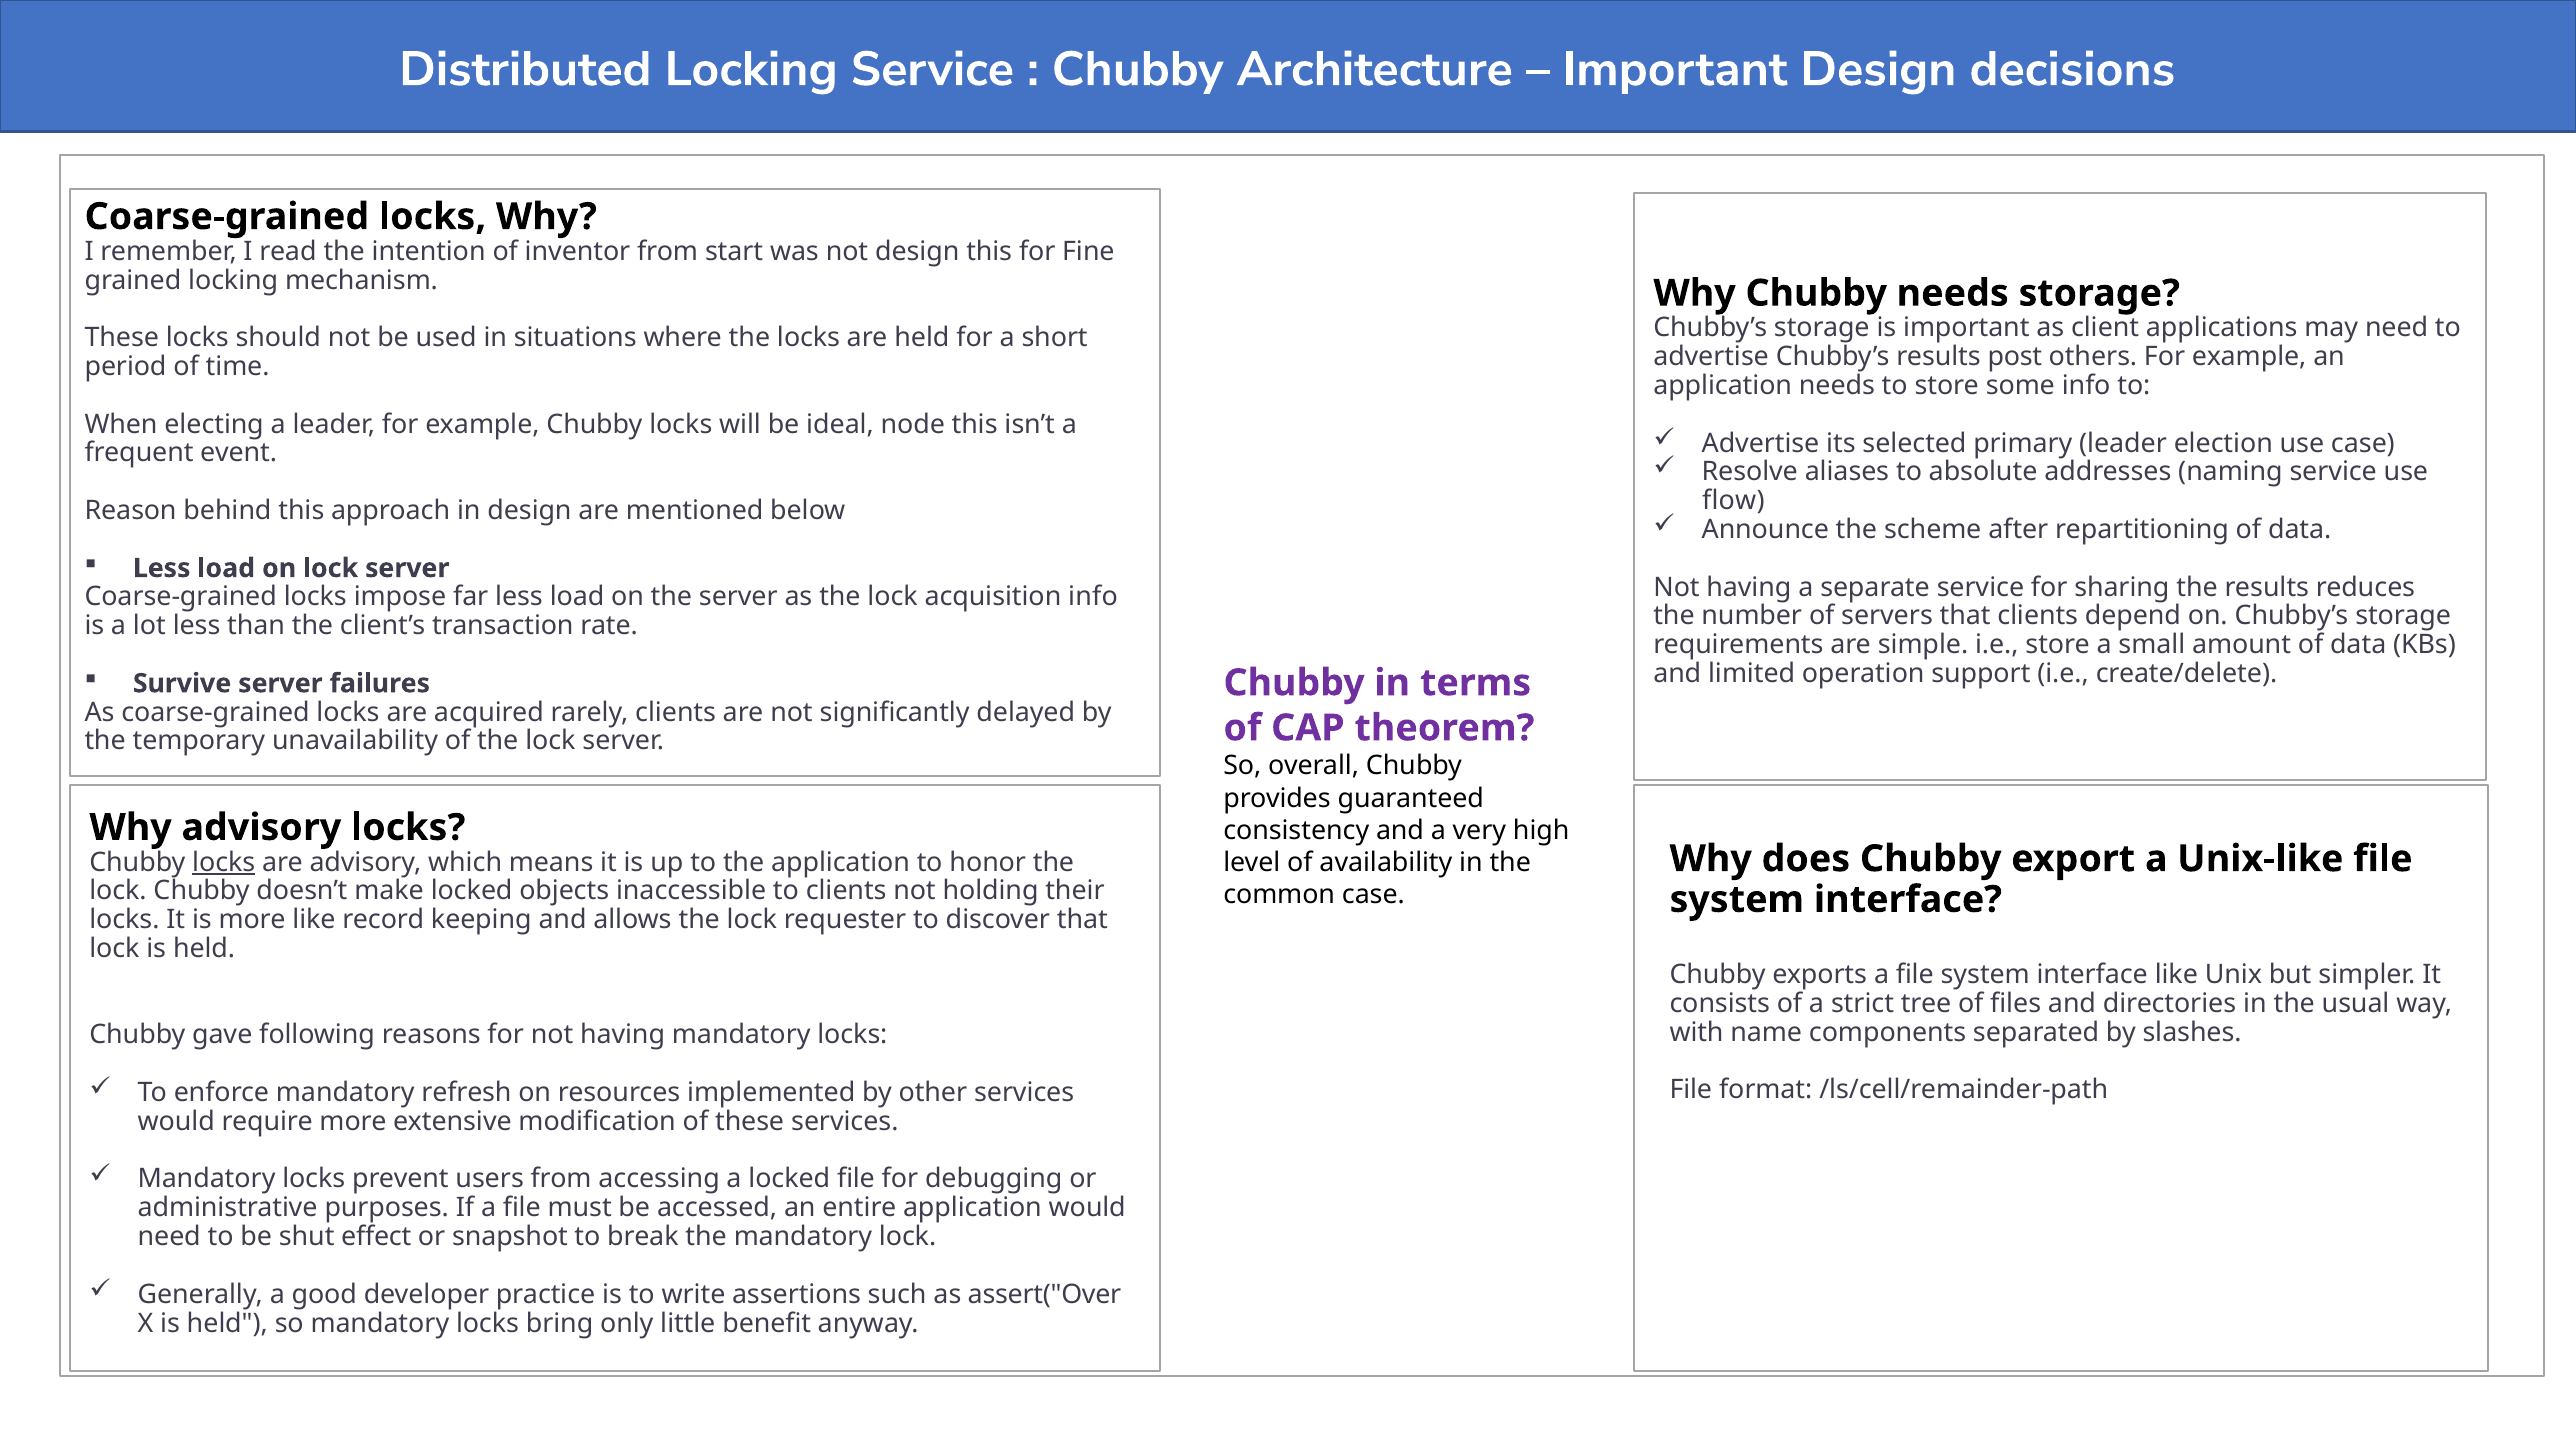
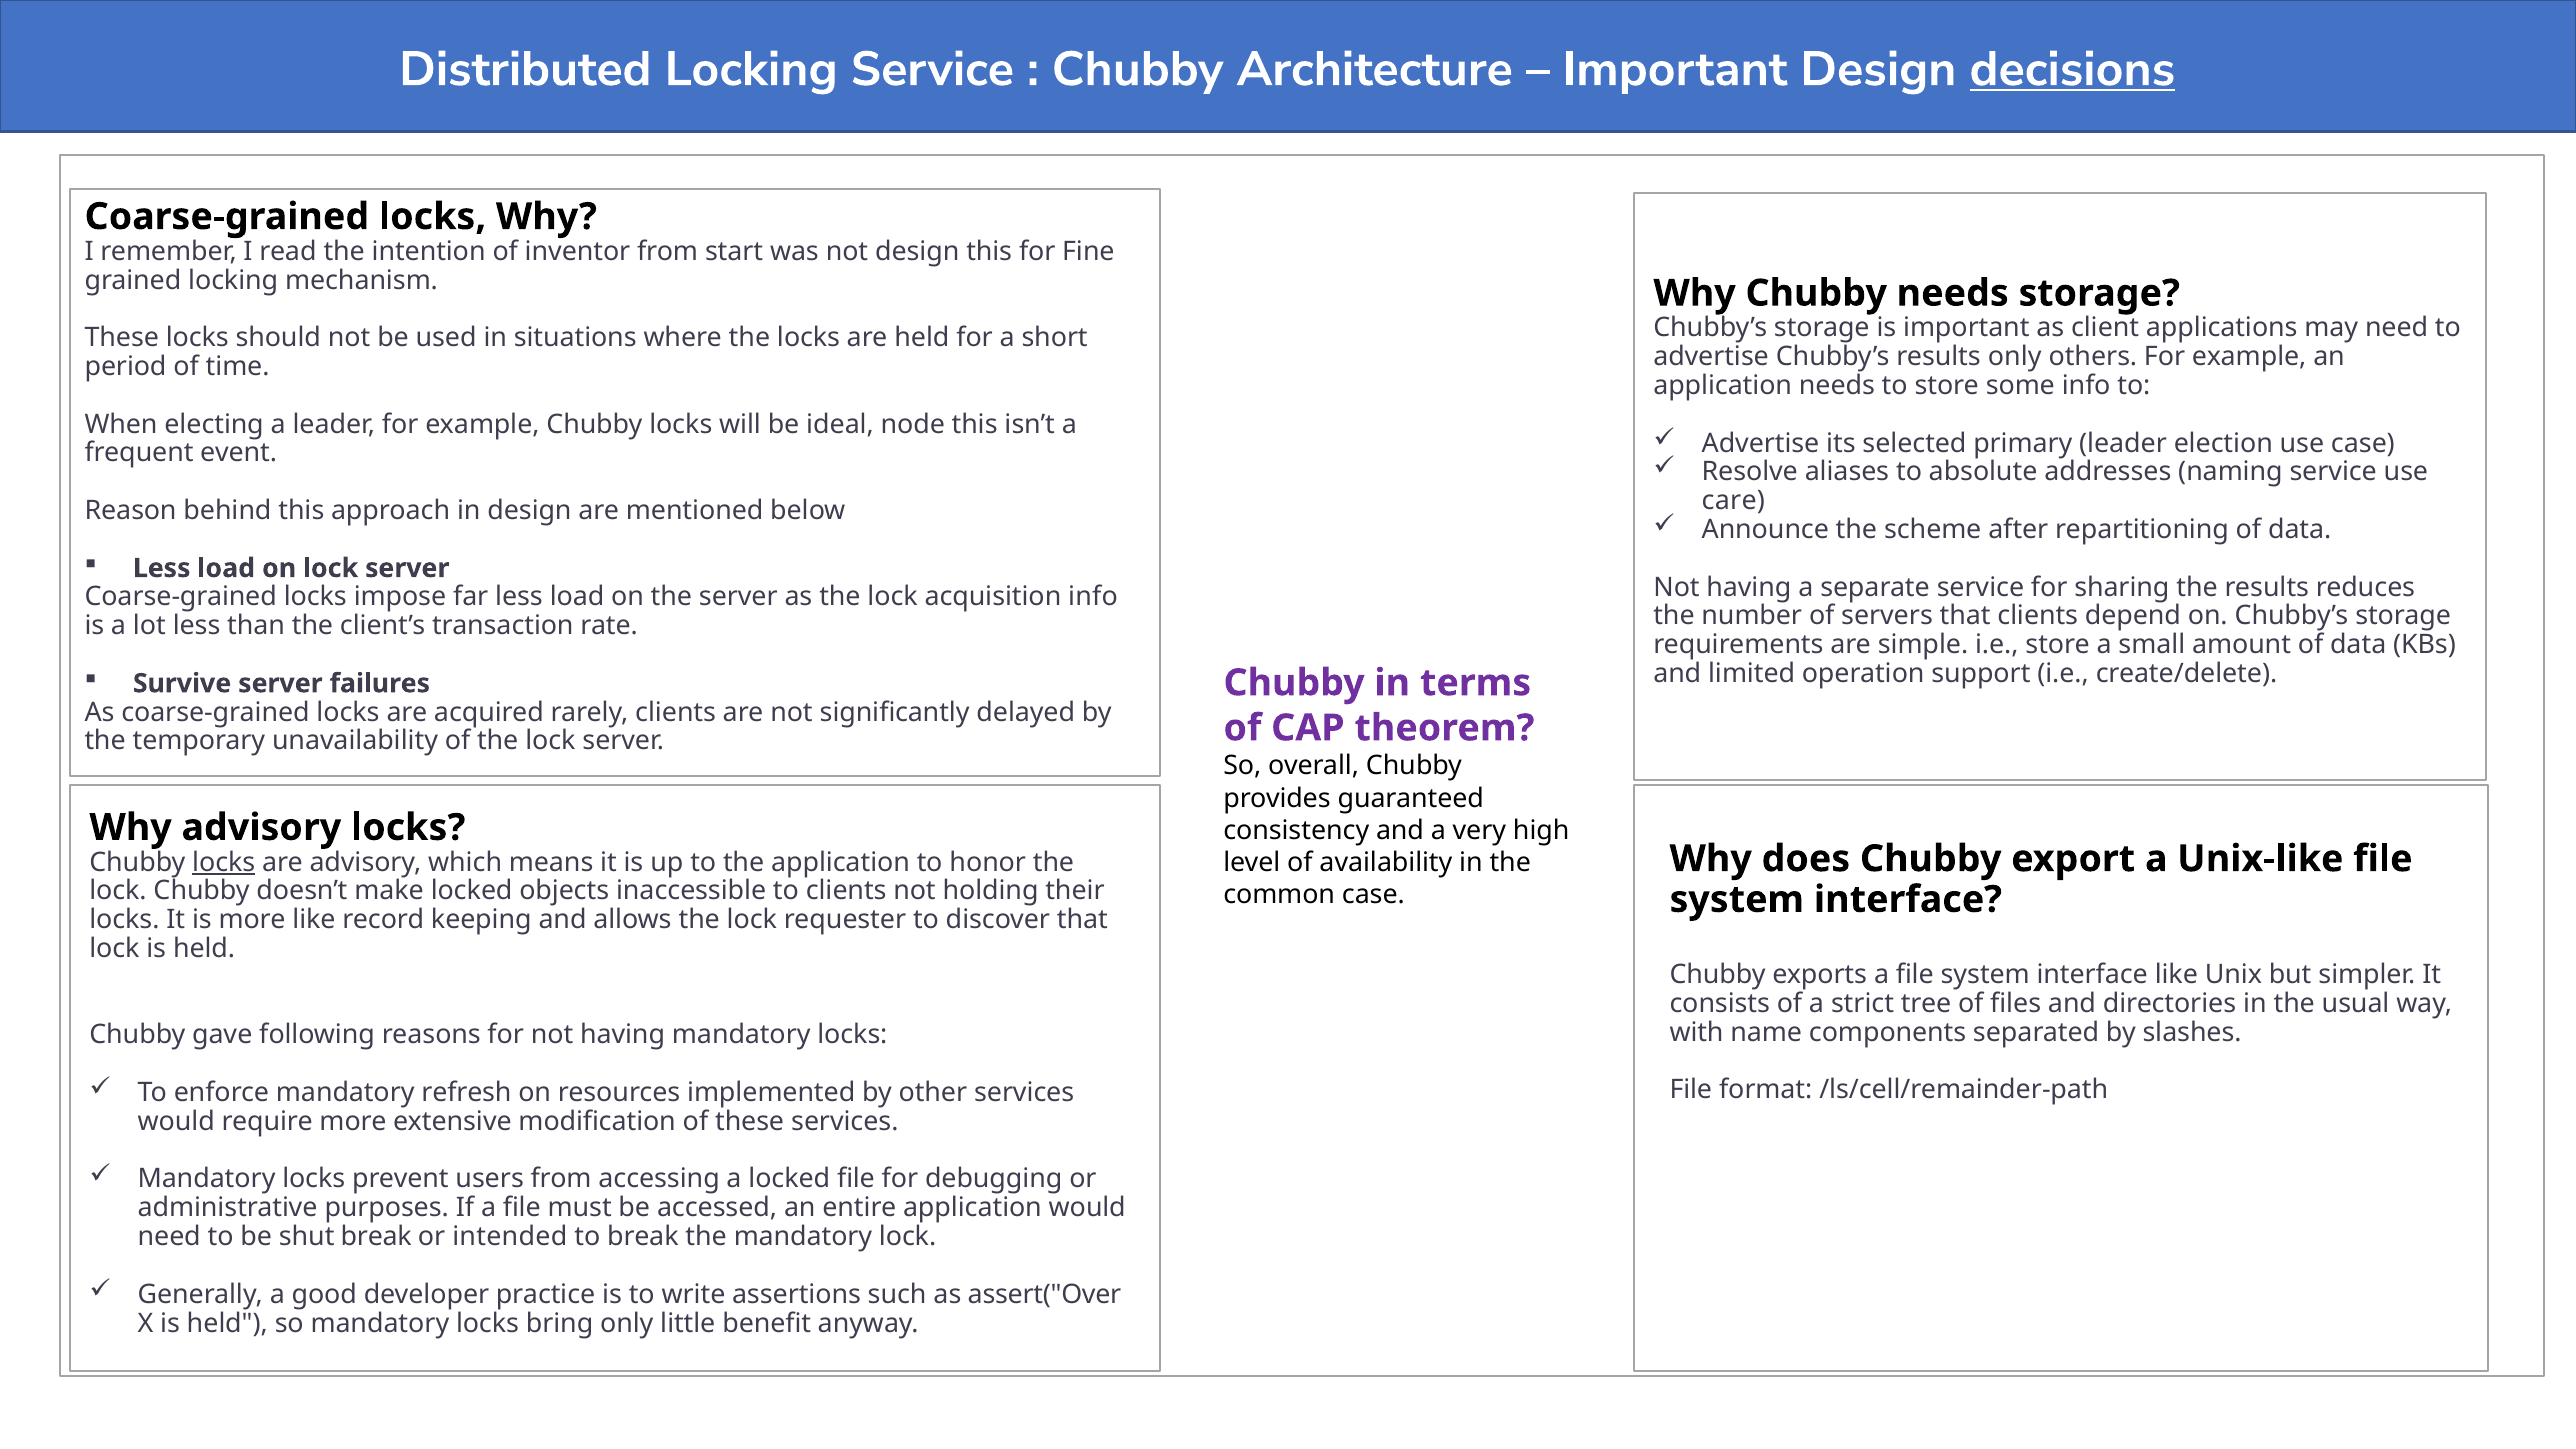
decisions underline: none -> present
results post: post -> only
flow: flow -> care
shut effect: effect -> break
snapshot: snapshot -> intended
